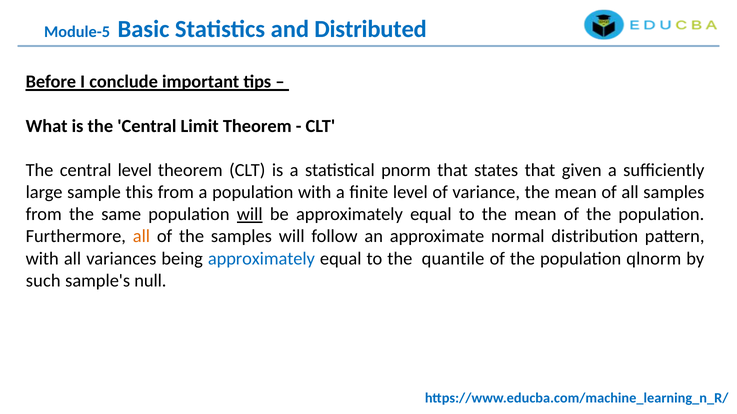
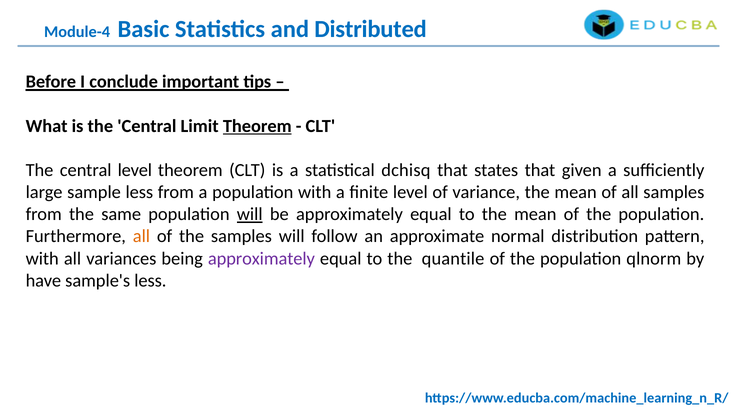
Module-5: Module-5 -> Module-4
Theorem at (257, 126) underline: none -> present
pnorm: pnorm -> dchisq
sample this: this -> less
approximately at (261, 259) colour: blue -> purple
such: such -> have
sample's null: null -> less
